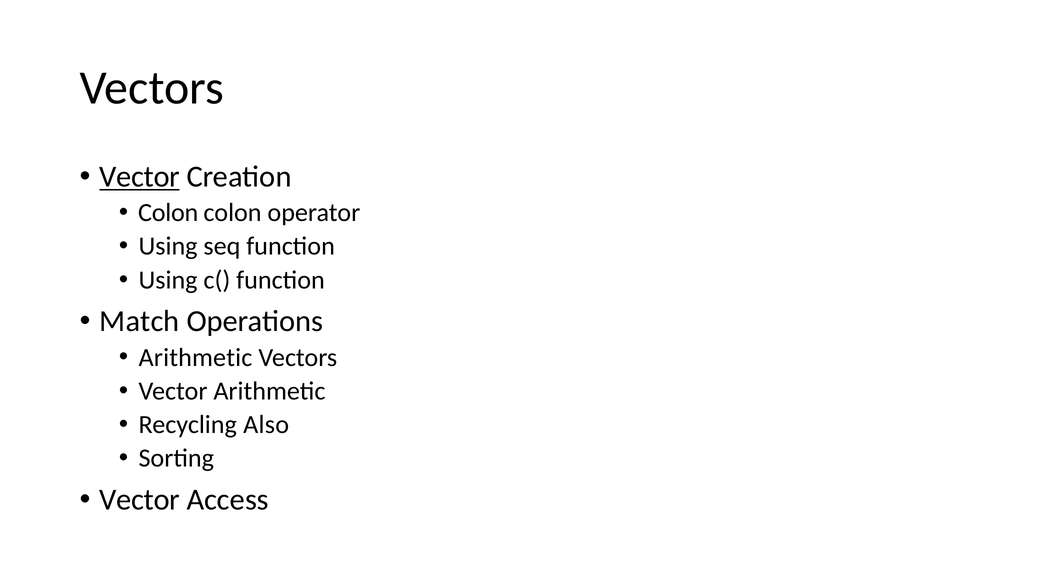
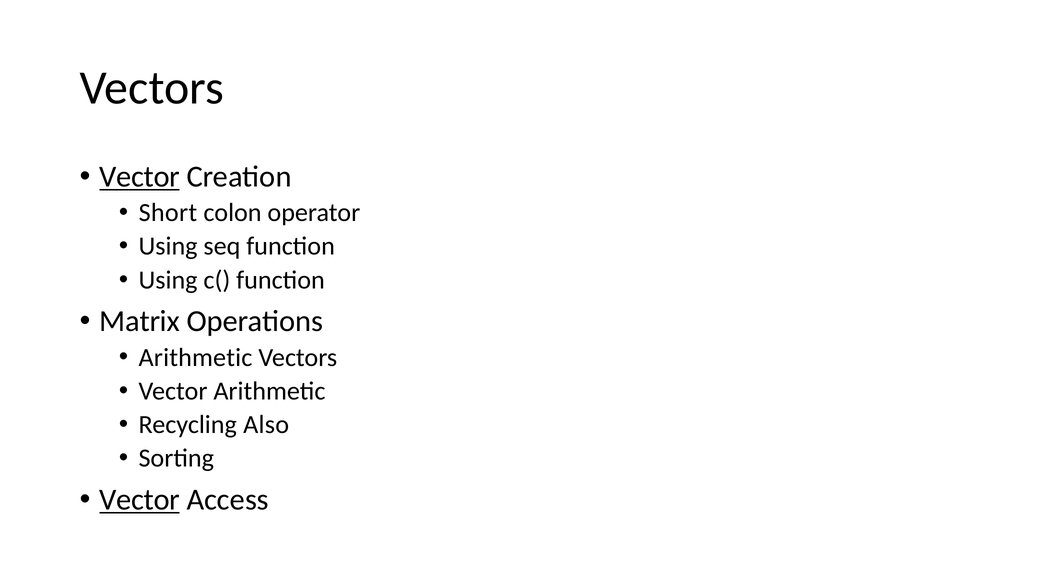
Colon at (168, 213): Colon -> Short
Match: Match -> Matrix
Vector at (140, 500) underline: none -> present
